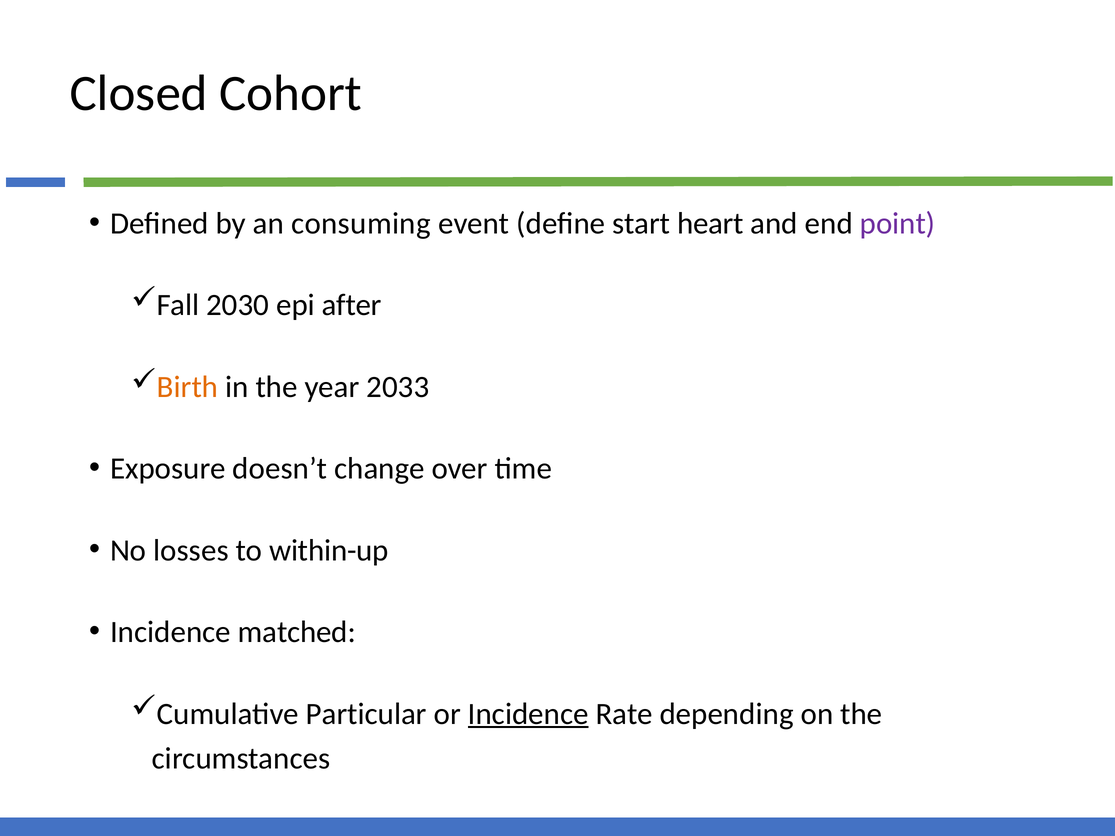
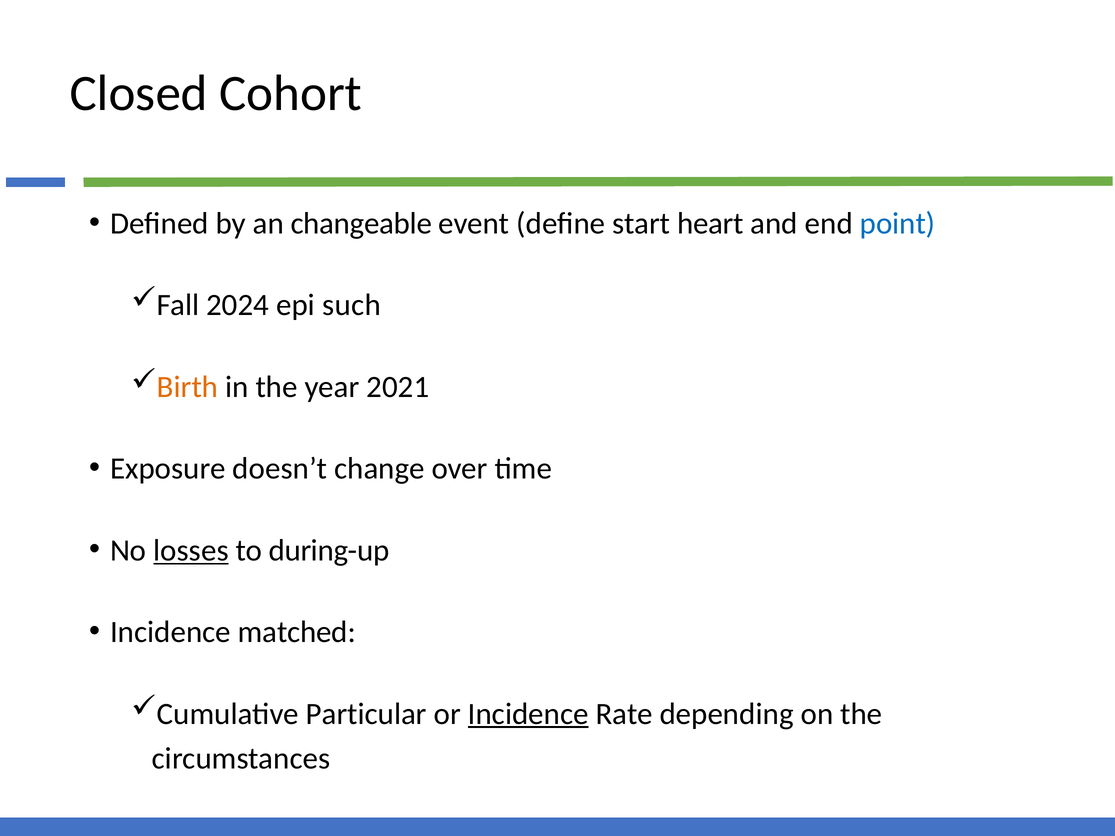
consuming: consuming -> changeable
point colour: purple -> blue
2030: 2030 -> 2024
after: after -> such
2033: 2033 -> 2021
losses underline: none -> present
within-up: within-up -> during-up
